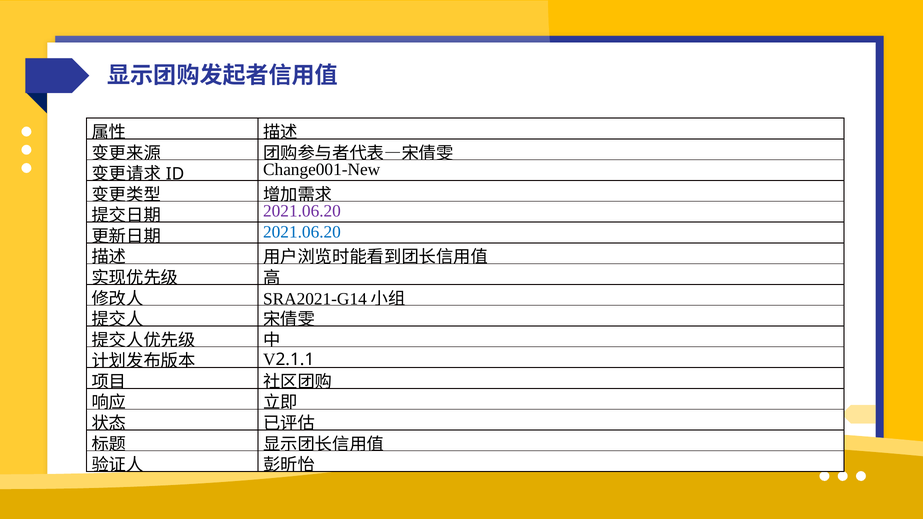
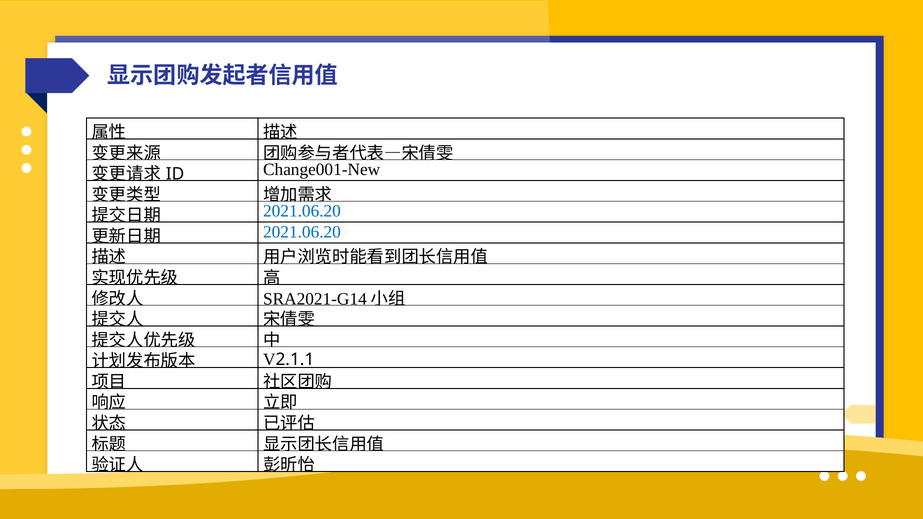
2021.06.20 at (302, 211) colour: purple -> blue
